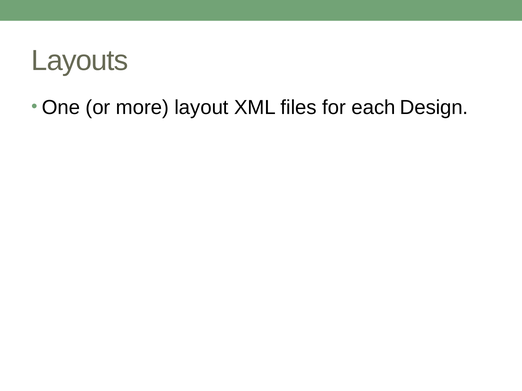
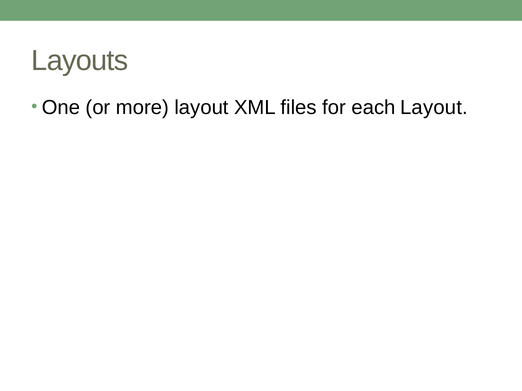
each Design: Design -> Layout
